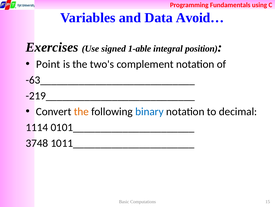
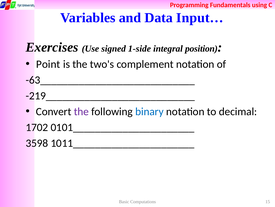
Avoid…: Avoid… -> Input…
1-able: 1-able -> 1-side
the at (81, 111) colour: orange -> purple
1114: 1114 -> 1702
3748: 3748 -> 3598
